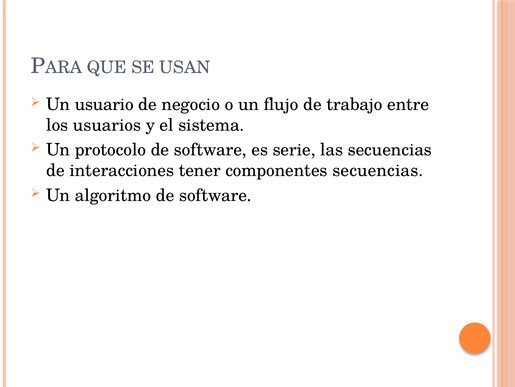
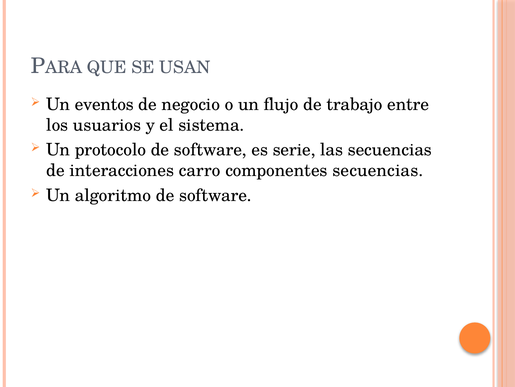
usuario: usuario -> eventos
tener: tener -> carro
